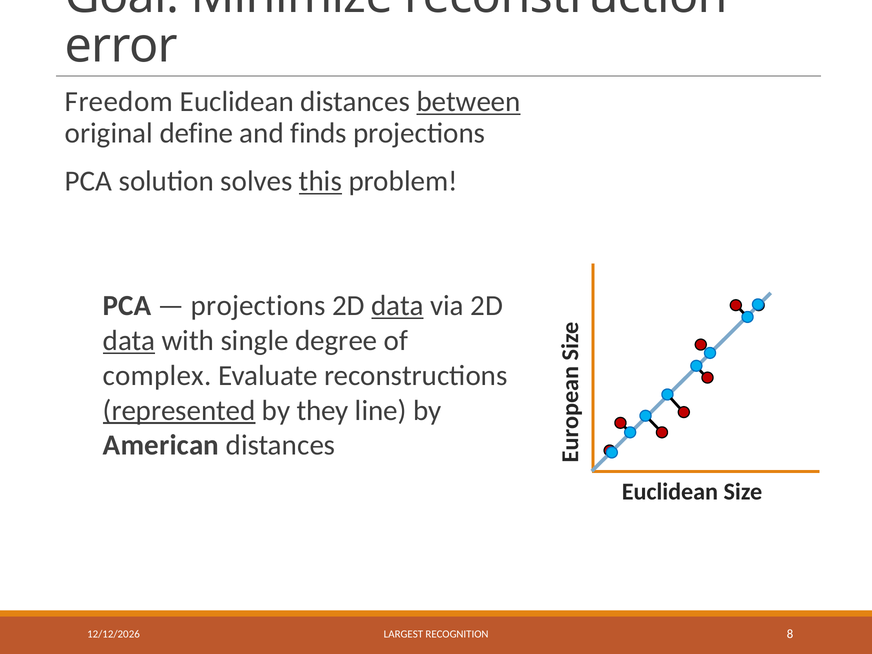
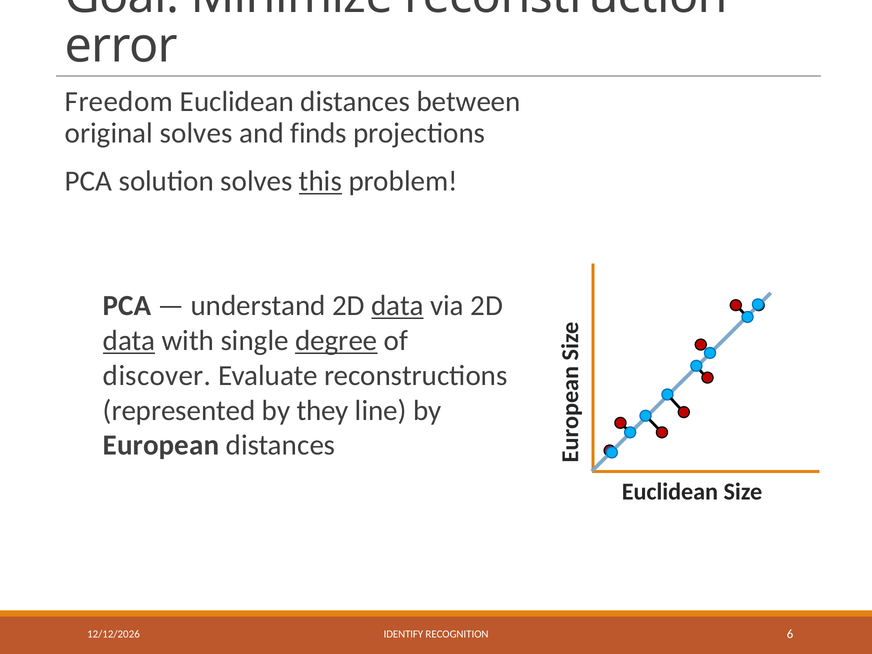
between underline: present -> none
original define: define -> solves
projections at (258, 306): projections -> understand
degree underline: none -> present
complex: complex -> discover
represented underline: present -> none
American: American -> European
LARGEST: LARGEST -> IDENTIFY
8: 8 -> 6
